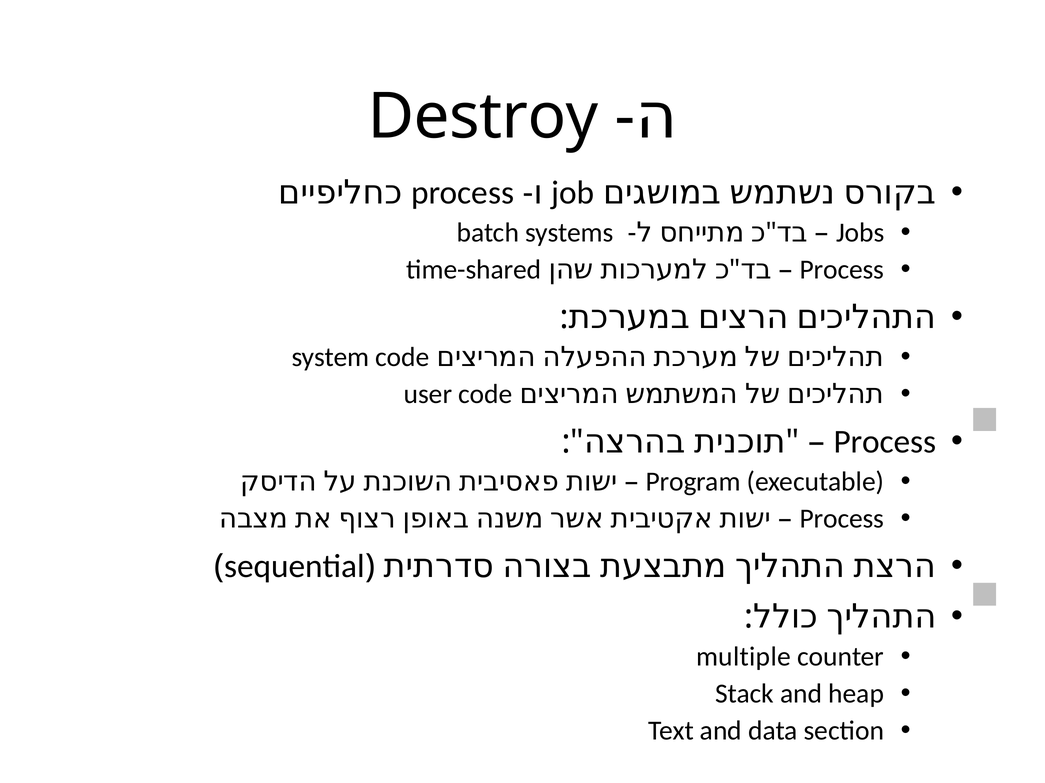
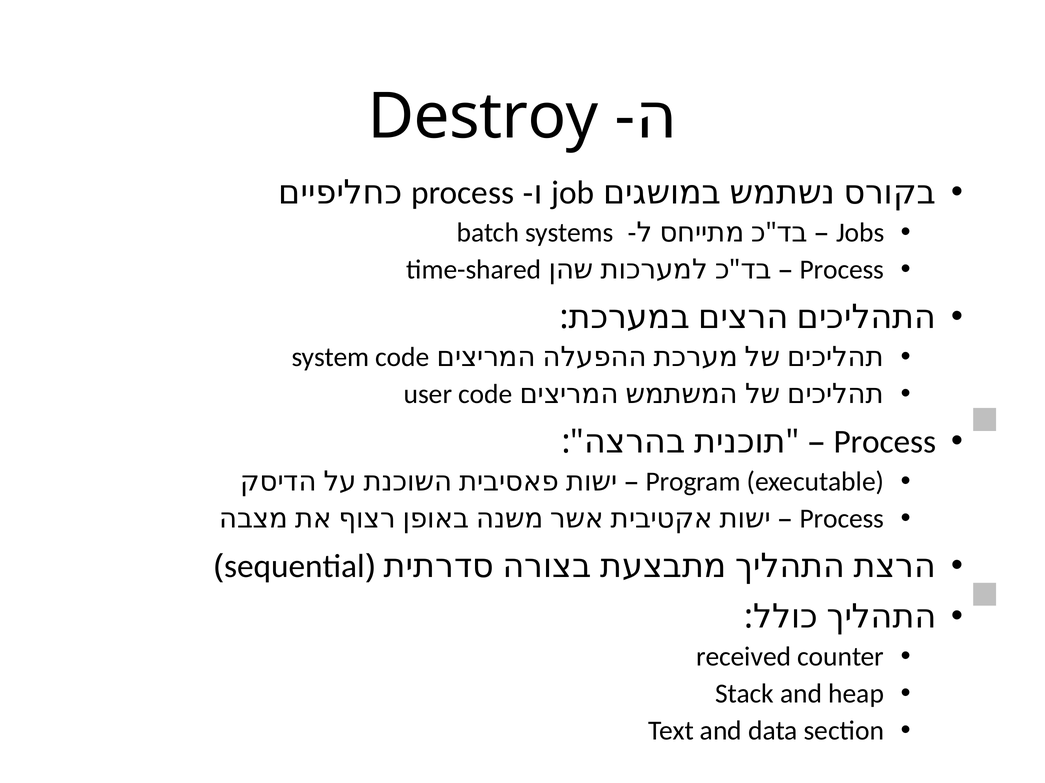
multiple: multiple -> received
